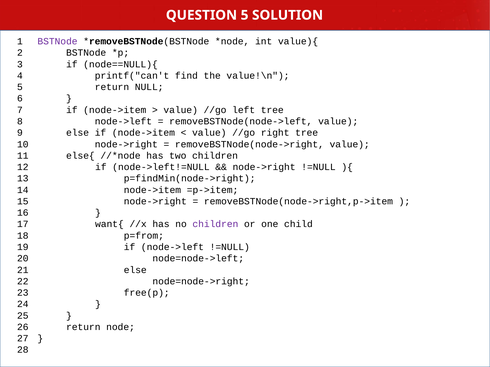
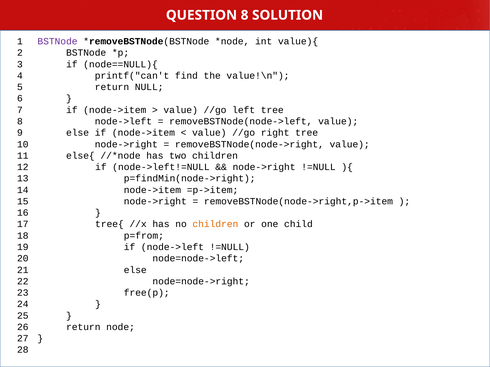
QUESTION 5: 5 -> 8
want{: want{ -> tree{
children at (215, 224) colour: purple -> orange
